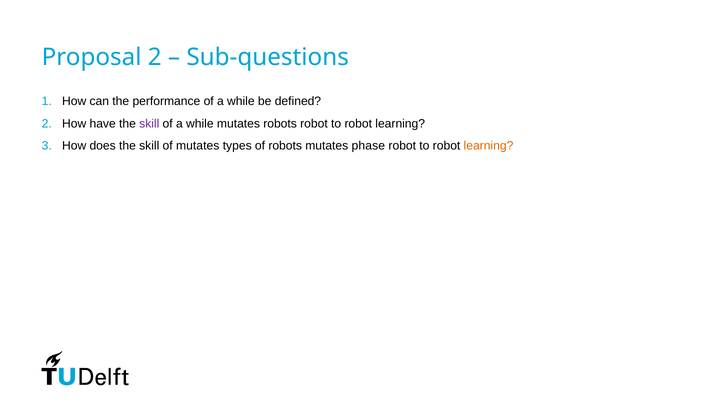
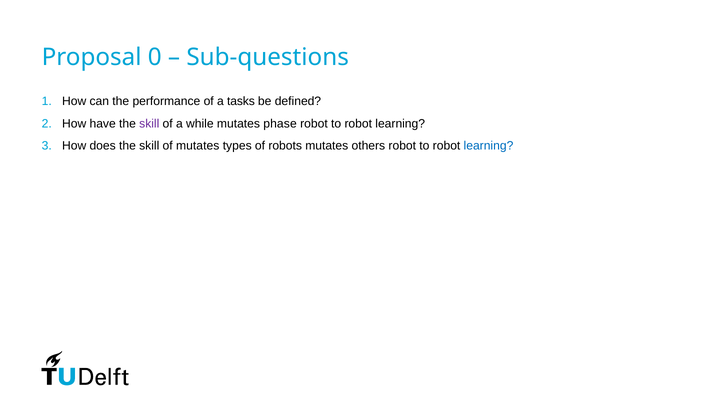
Proposal 2: 2 -> 0
performance of a while: while -> tasks
mutates robots: robots -> phase
phase: phase -> others
learning at (488, 146) colour: orange -> blue
